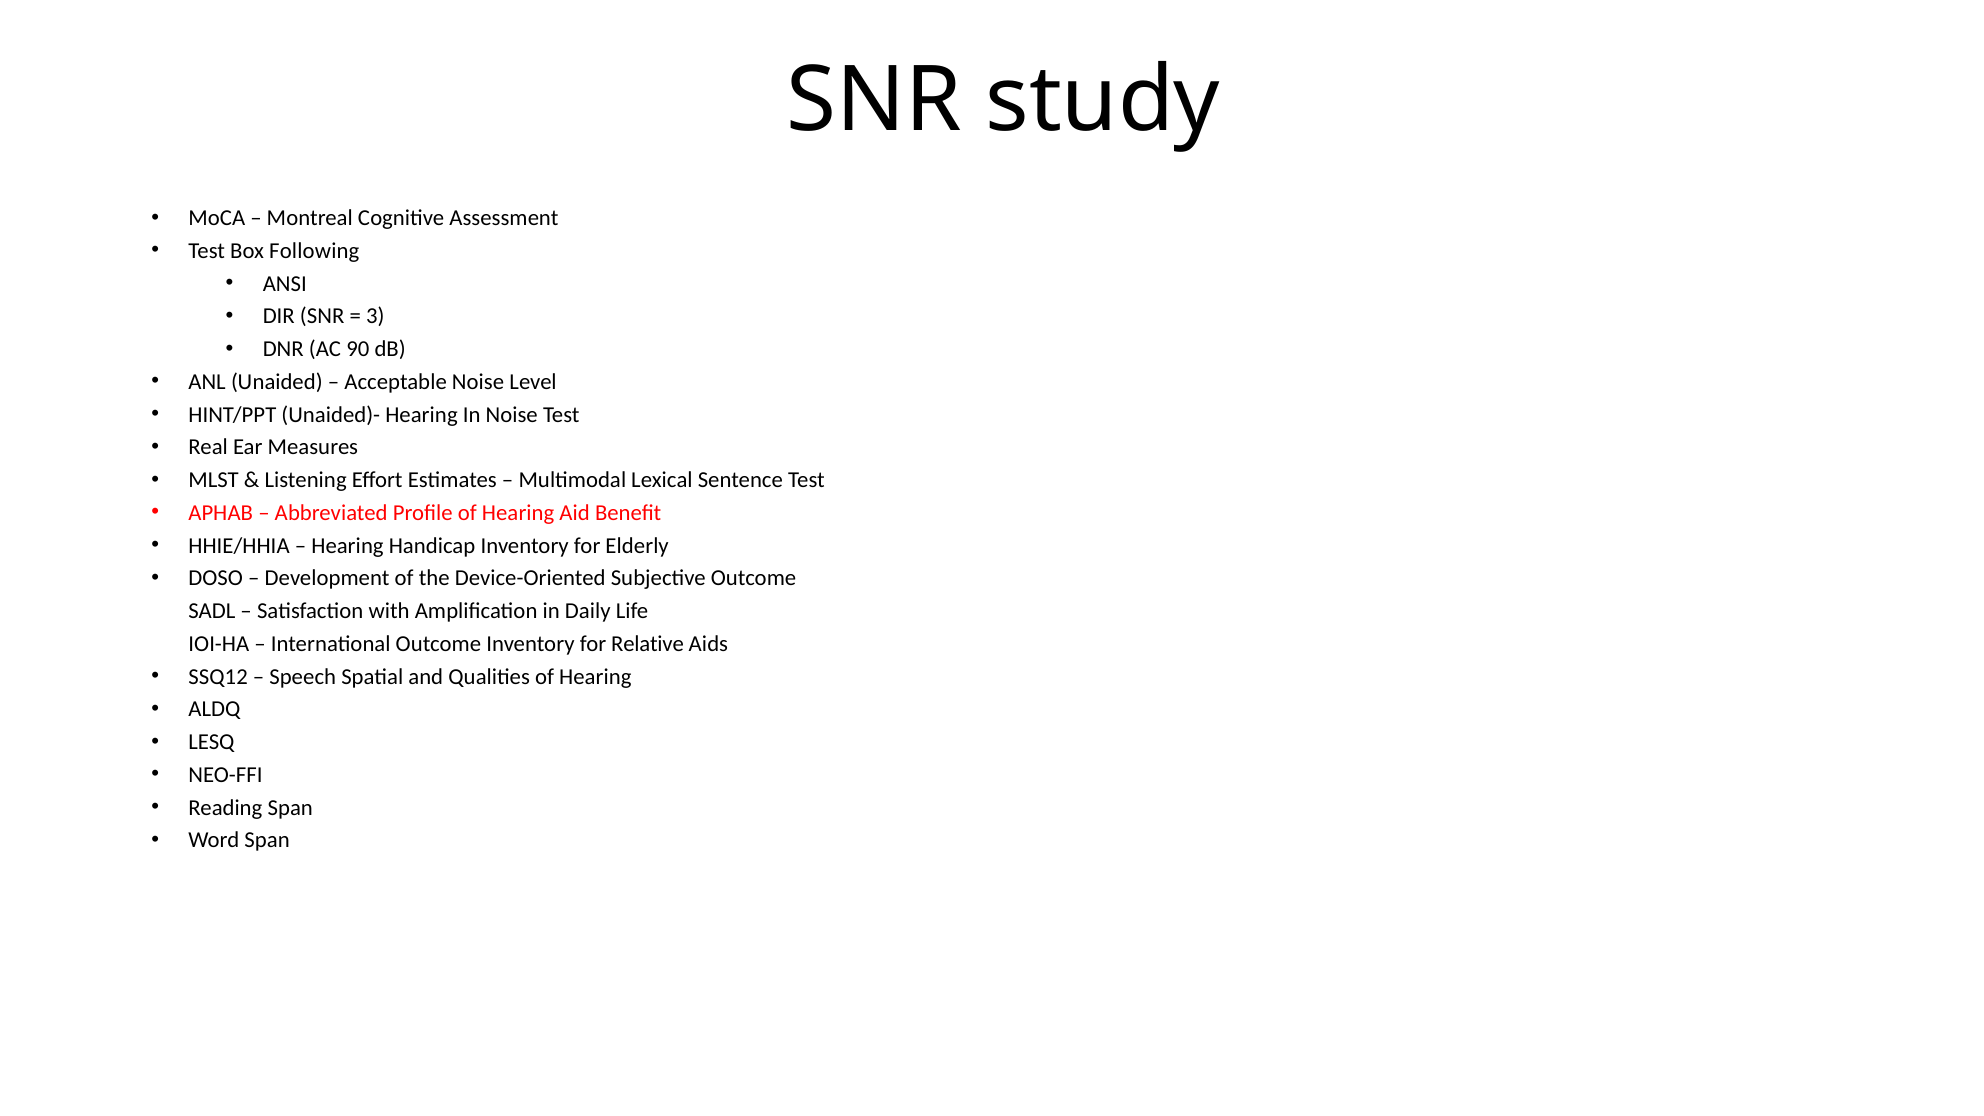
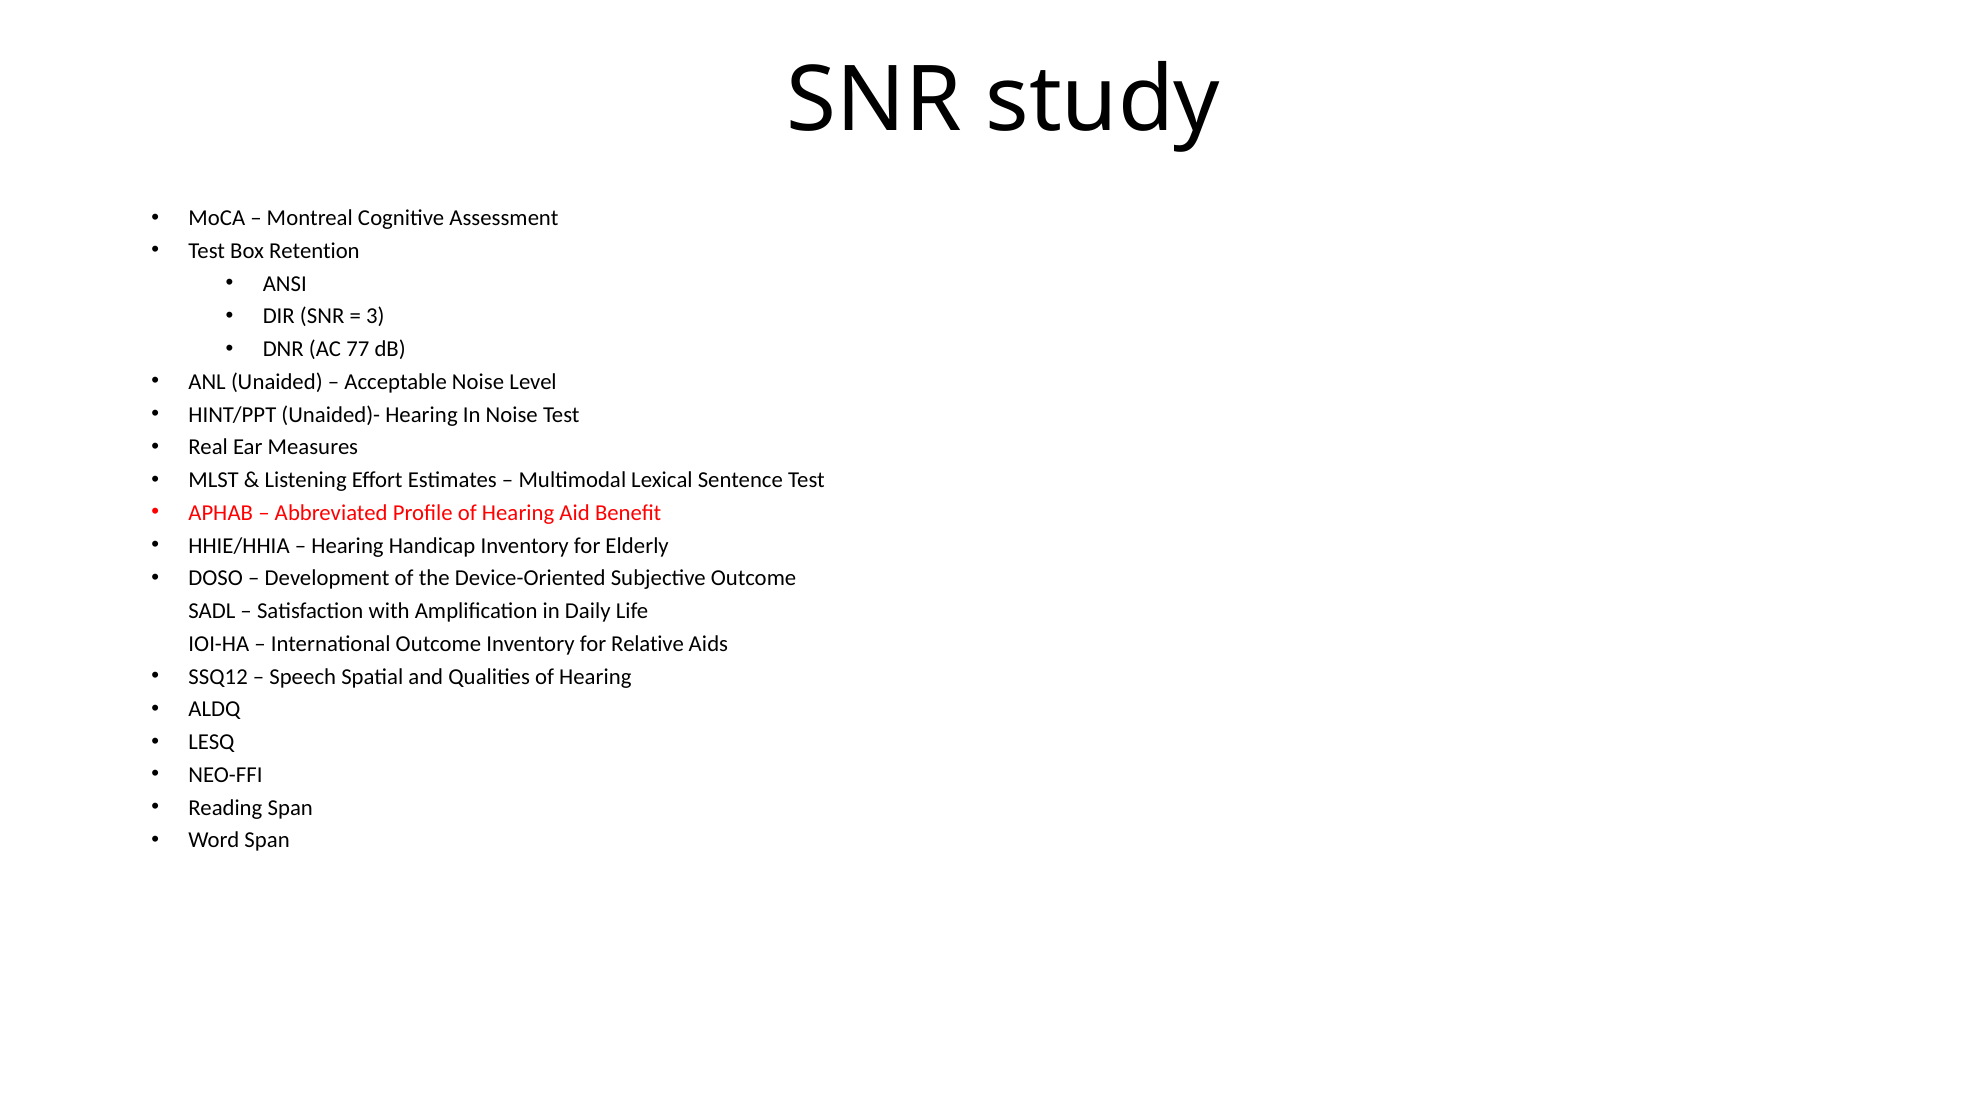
Following: Following -> Retention
90: 90 -> 77
